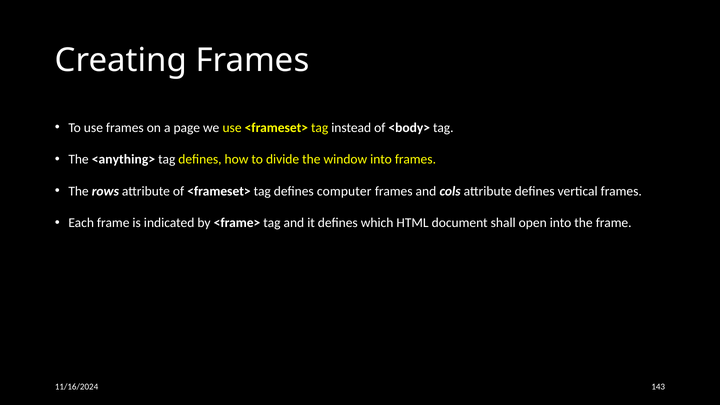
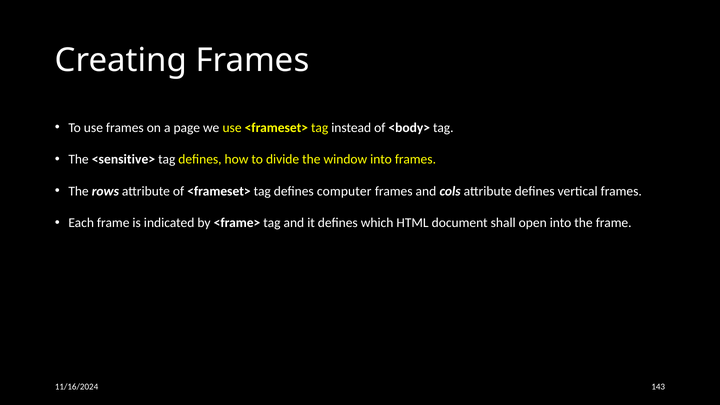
<anything>: <anything> -> <sensitive>
